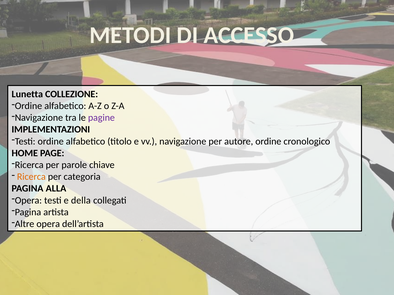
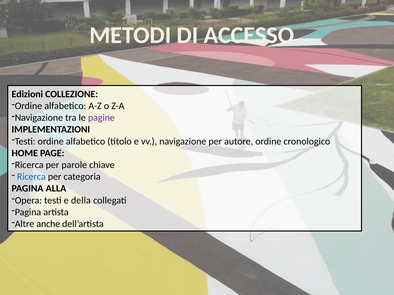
Lunetta: Lunetta -> Edizioni
Ricerca at (31, 177) colour: orange -> blue
Altre opera: opera -> anche
